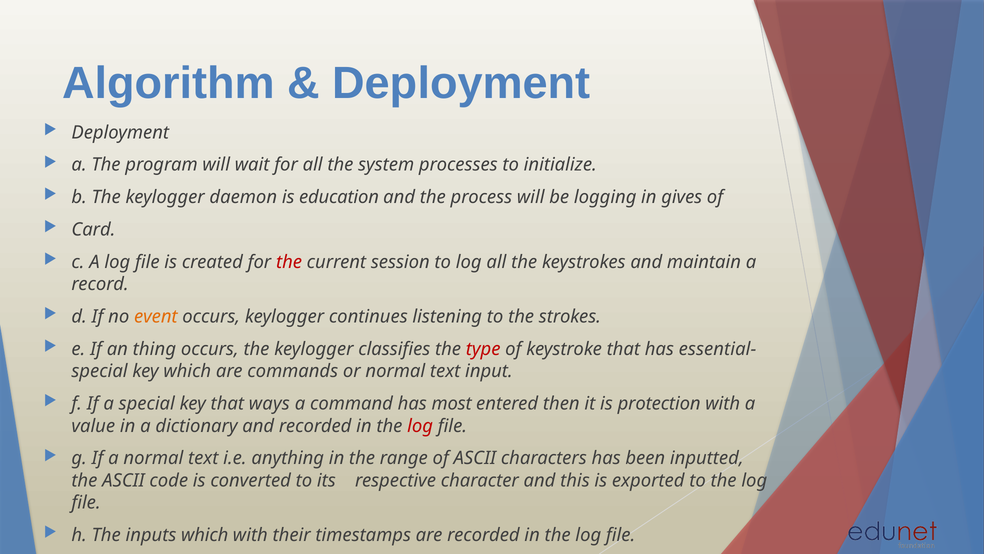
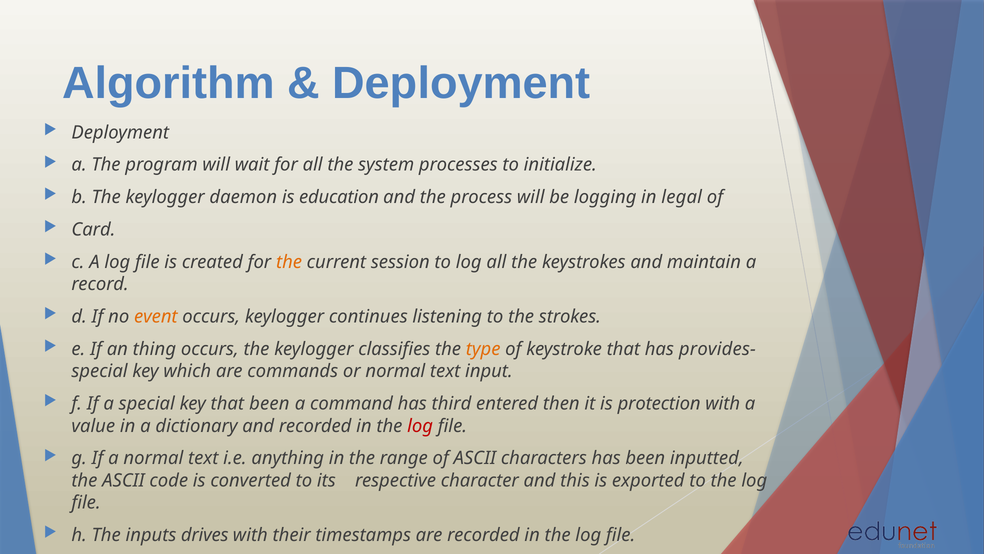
gives: gives -> legal
the at (289, 262) colour: red -> orange
type colour: red -> orange
essential-: essential- -> provides-
that ways: ways -> been
most: most -> third
inputs which: which -> drives
